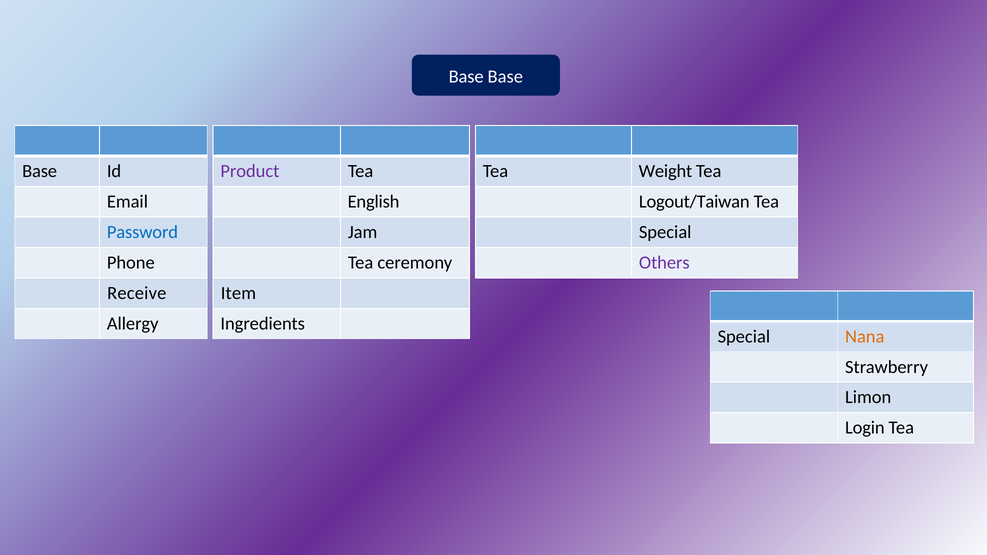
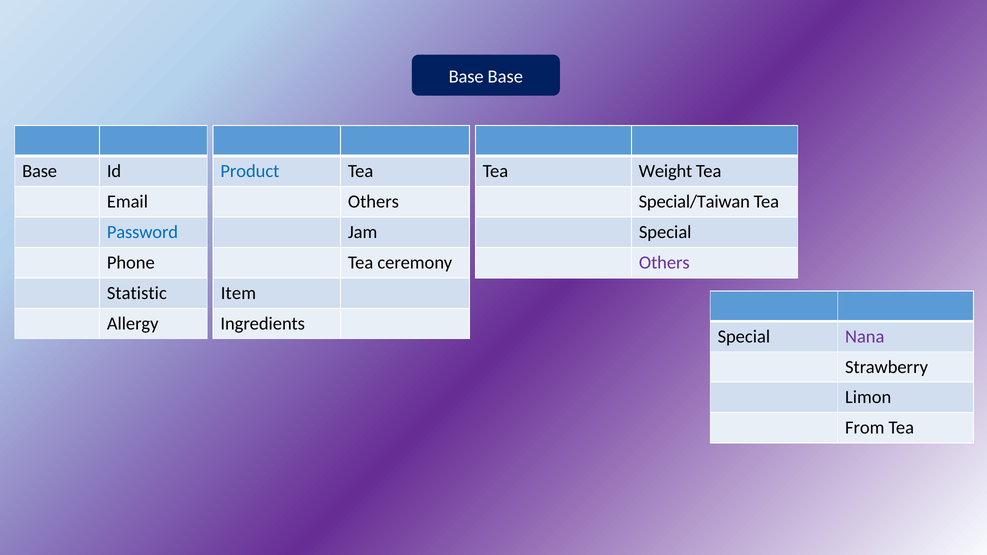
Product colour: purple -> blue
English at (374, 202): English -> Others
Logout/Taiwan: Logout/Taiwan -> Special/Taiwan
Receive: Receive -> Statistic
Nana colour: orange -> purple
Login: Login -> From
